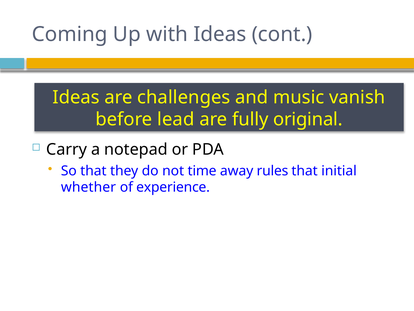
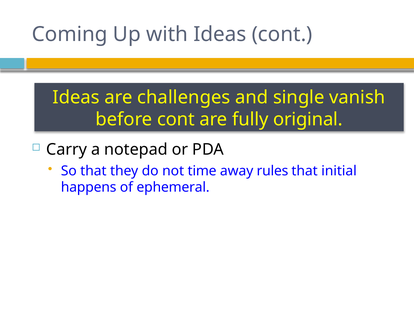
music: music -> single
before lead: lead -> cont
whether: whether -> happens
experience: experience -> ephemeral
